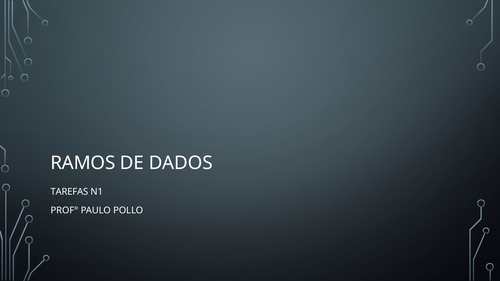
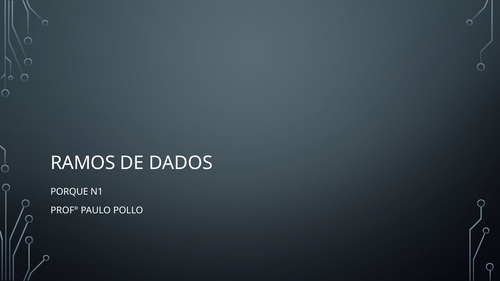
TAREFAS: TAREFAS -> PORQUE
